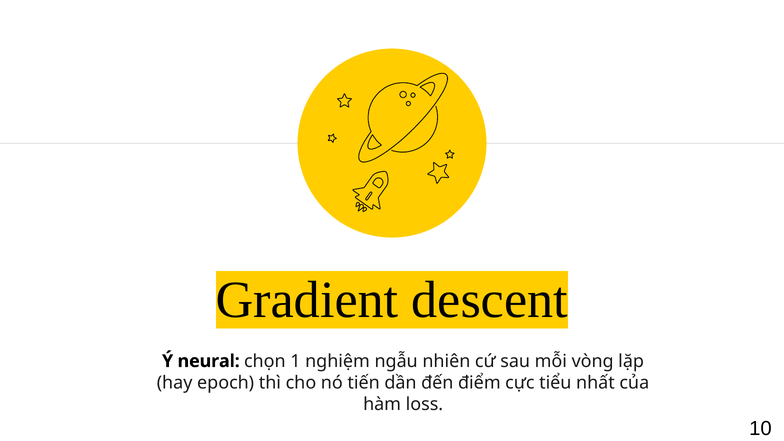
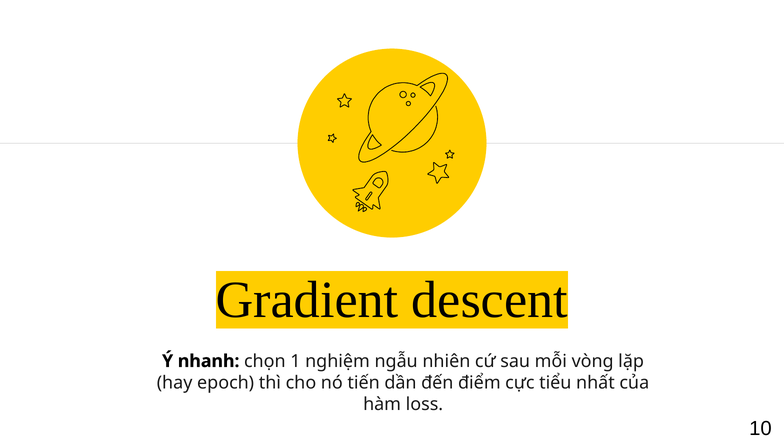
neural: neural -> nhanh
